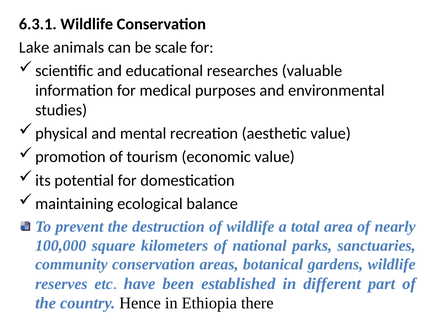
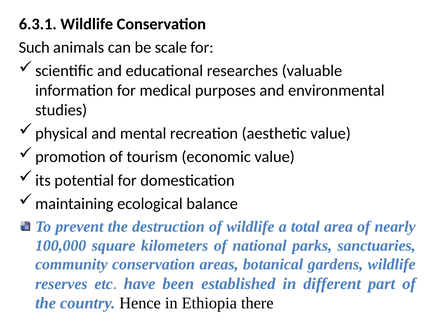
Lake: Lake -> Such
